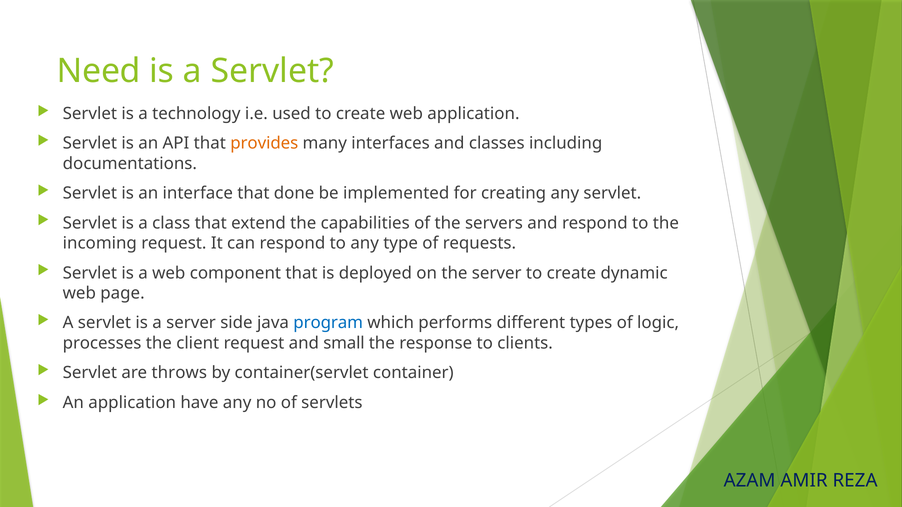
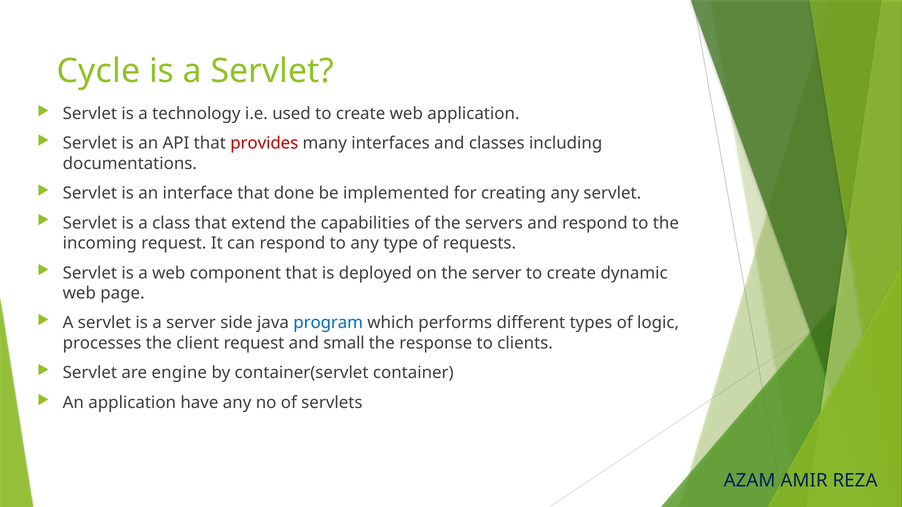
Need: Need -> Cycle
provides colour: orange -> red
throws: throws -> engine
